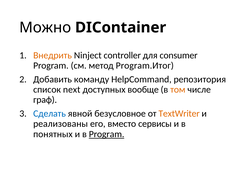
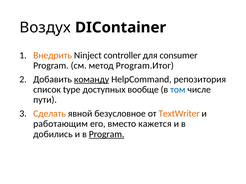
Можно: Можно -> Воздух
команду underline: none -> present
next: next -> type
том colour: orange -> blue
граф: граф -> пути
Сделать colour: blue -> orange
реализованы: реализованы -> работающим
сервисы: сервисы -> кажется
понятных: понятных -> добились
